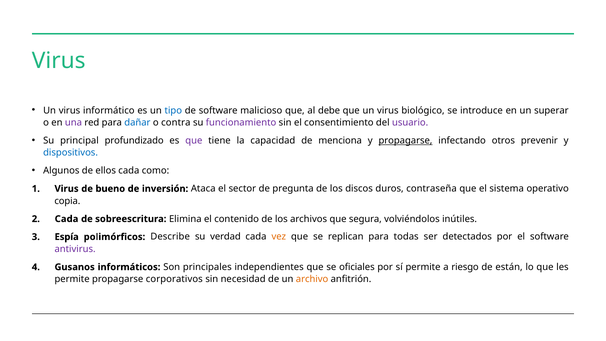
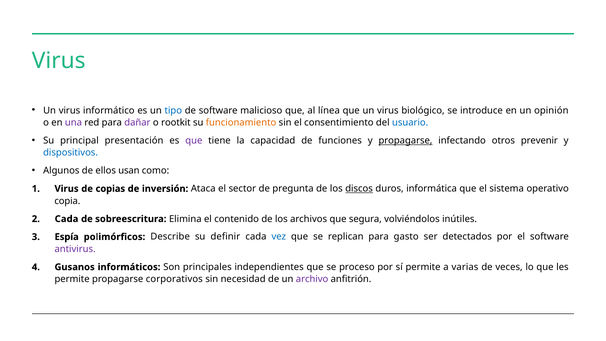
debe: debe -> línea
superar: superar -> opinión
dañar colour: blue -> purple
contra: contra -> rootkit
funcionamiento colour: purple -> orange
usuario colour: purple -> blue
profundizado: profundizado -> presentación
menciona: menciona -> funciones
ellos cada: cada -> usan
bueno: bueno -> copias
discos underline: none -> present
contraseña: contraseña -> informática
verdad: verdad -> definir
vez colour: orange -> blue
todas: todas -> gasto
oficiales: oficiales -> proceso
riesgo: riesgo -> varias
están: están -> veces
archivo colour: orange -> purple
